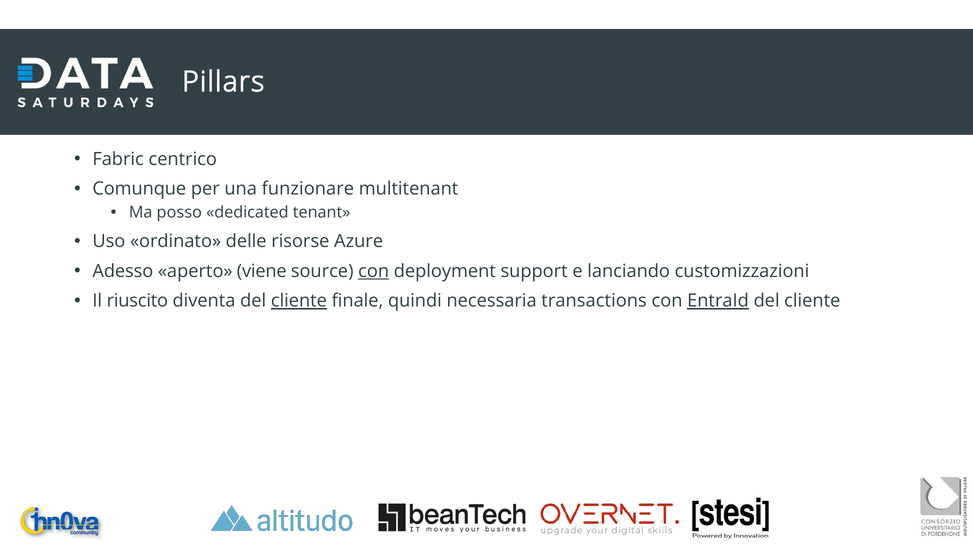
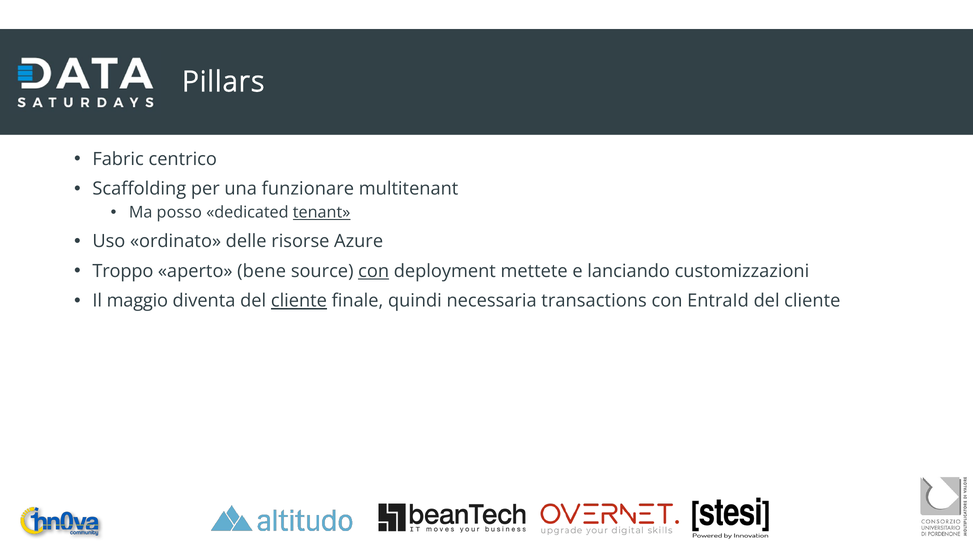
Comunque: Comunque -> Scaffolding
tenant underline: none -> present
Adesso: Adesso -> Troppo
viene: viene -> bene
support: support -> mettete
riuscito: riuscito -> maggio
EntraId underline: present -> none
